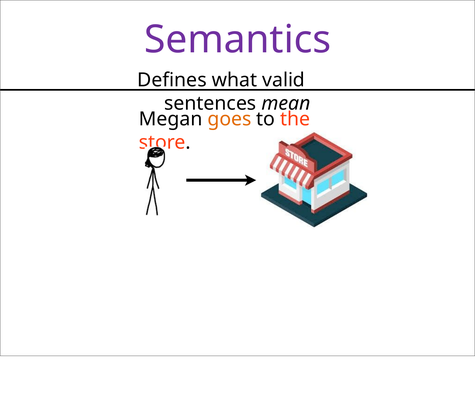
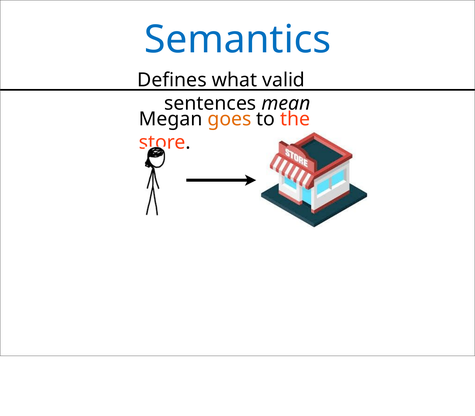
Semantics colour: purple -> blue
